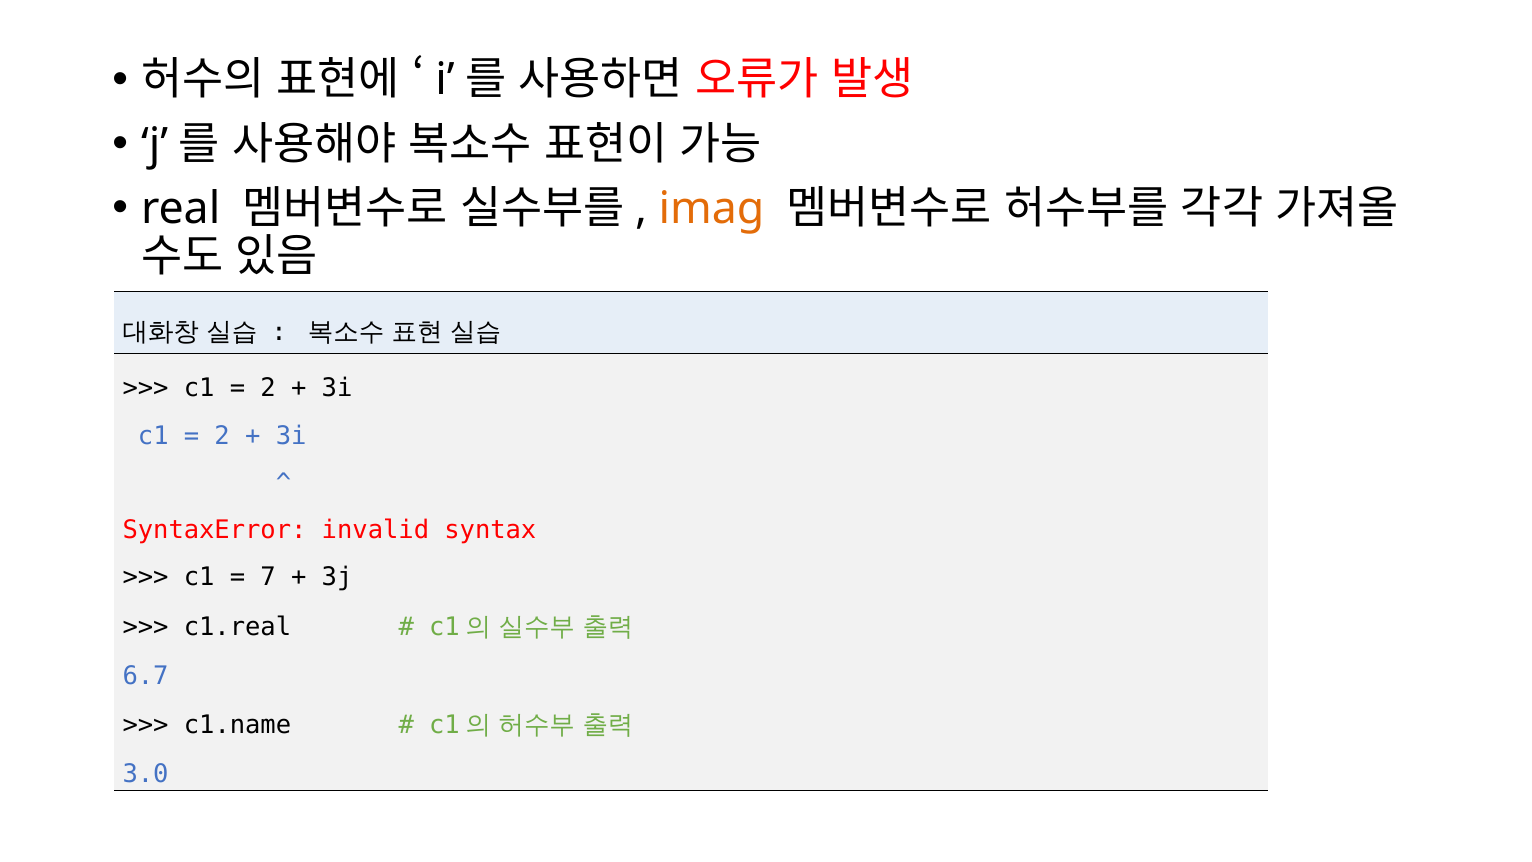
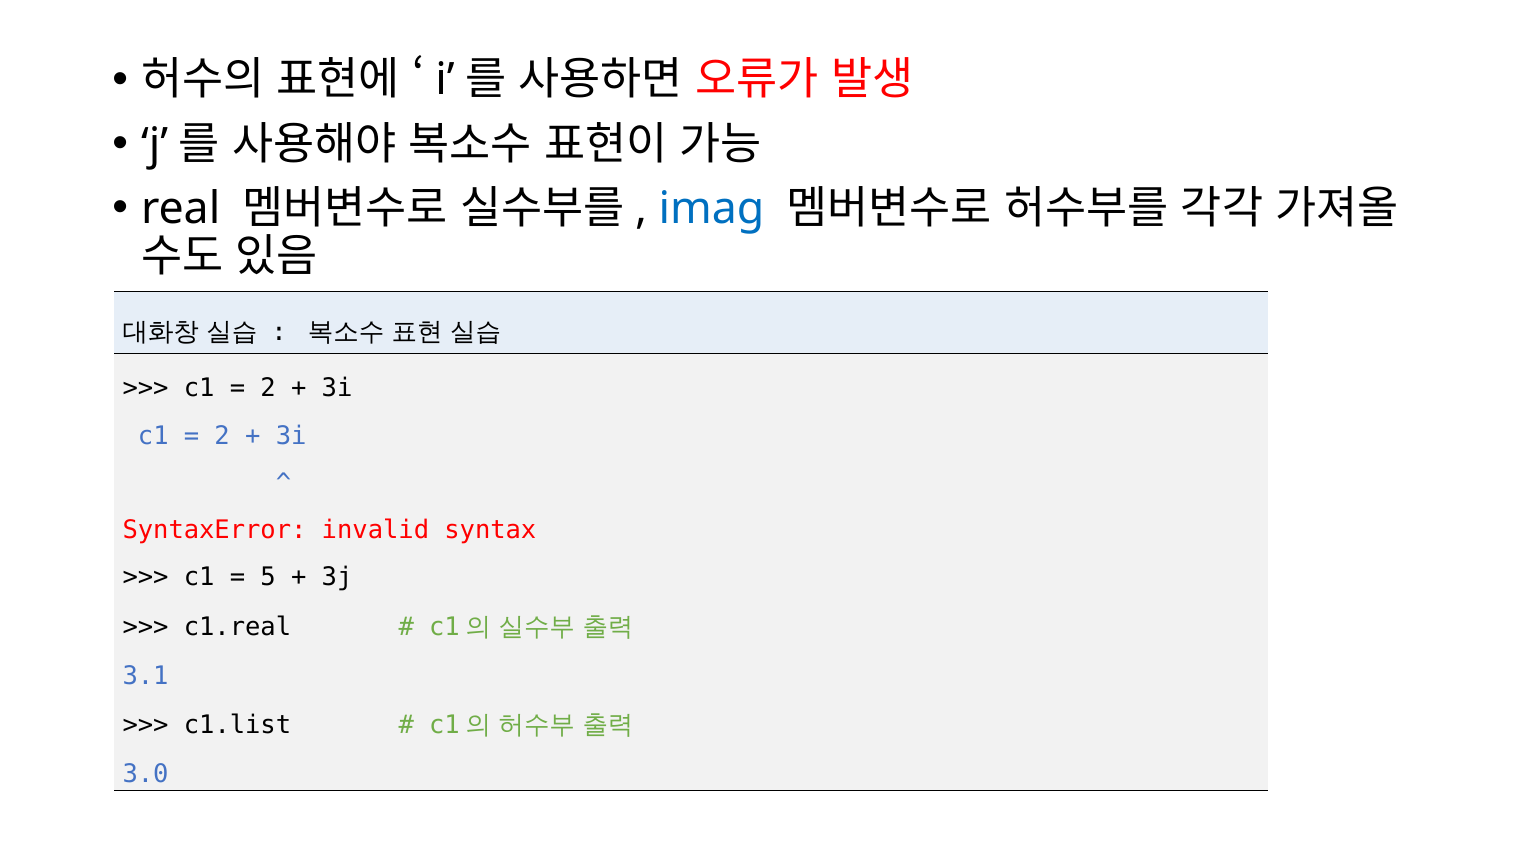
imag colour: orange -> blue
7: 7 -> 5
6.7: 6.7 -> 3.1
c1.name: c1.name -> c1.list
